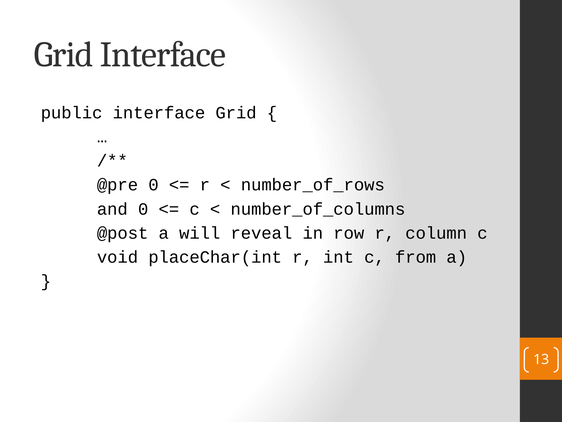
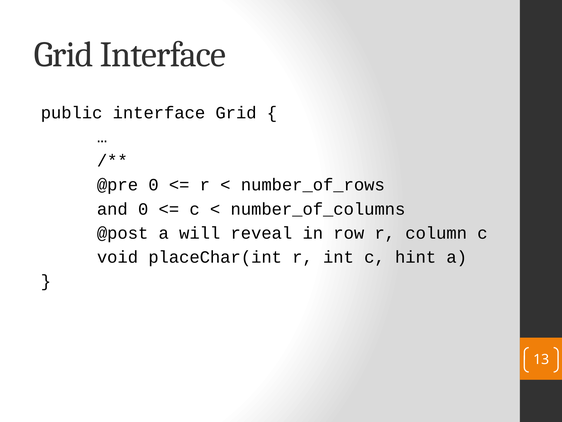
from: from -> hint
